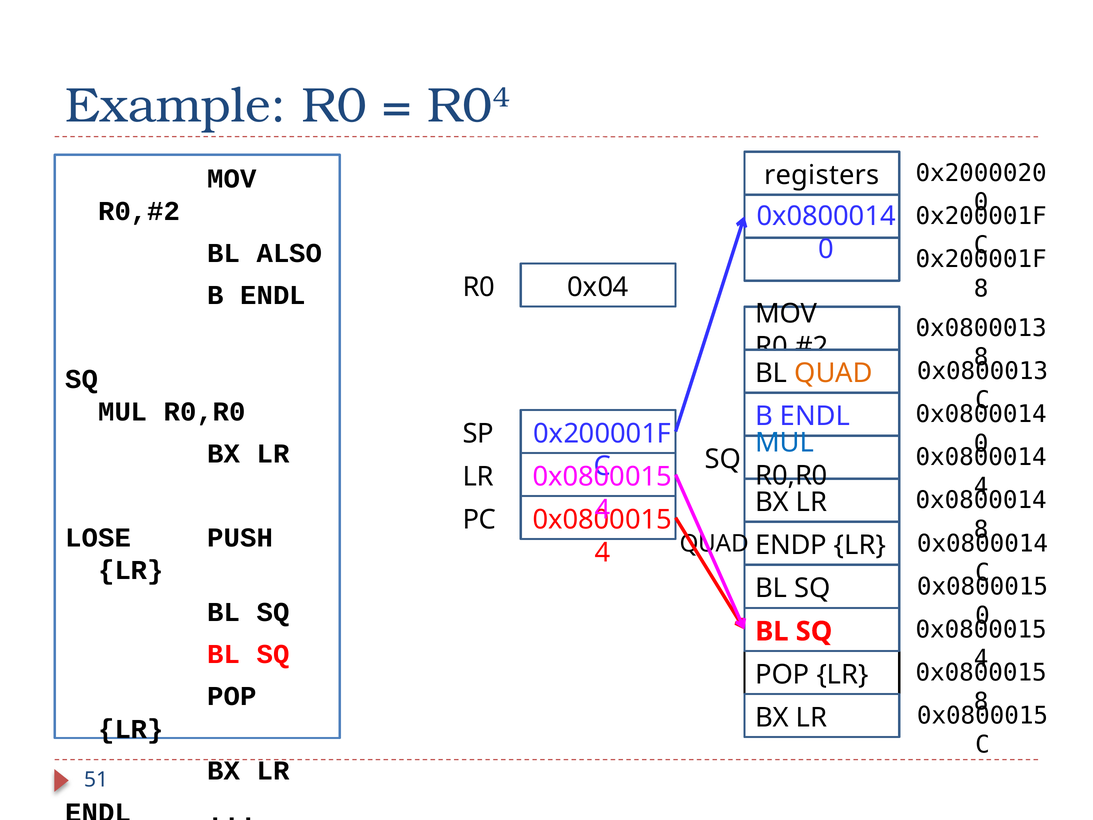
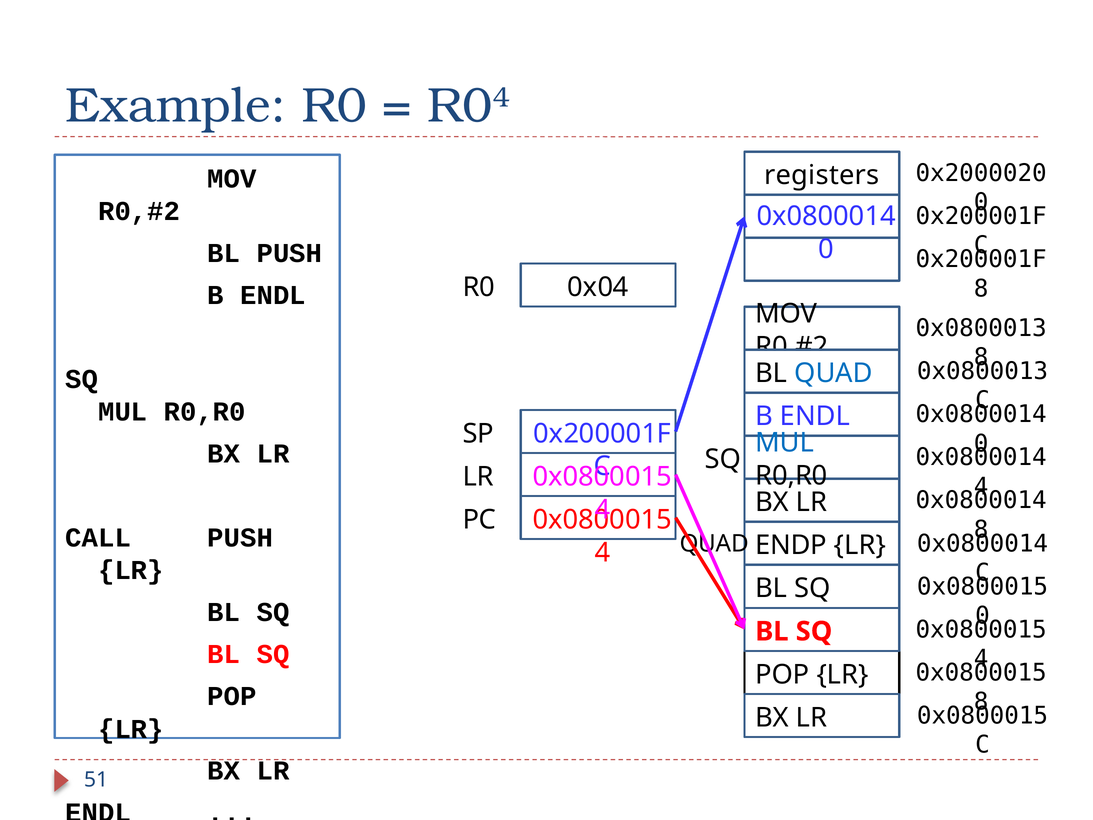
BL ALSO: ALSO -> PUSH
QUAD at (834, 373) colour: orange -> blue
LOSE: LOSE -> CALL
